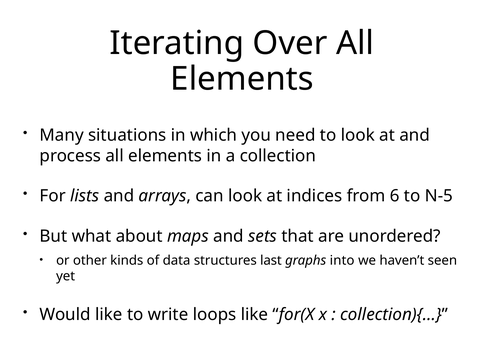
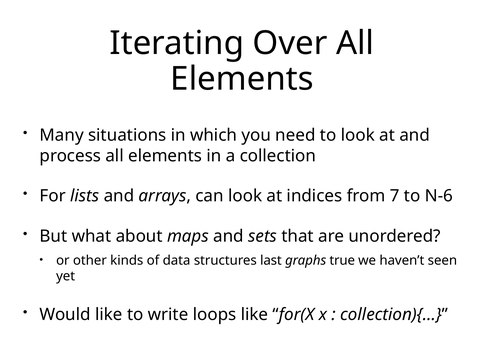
6: 6 -> 7
N-5: N-5 -> N-6
into: into -> true
